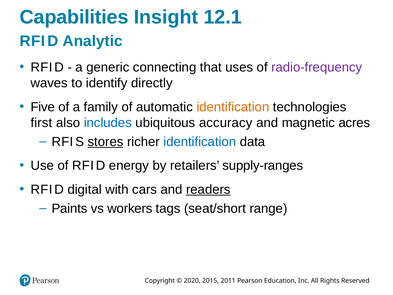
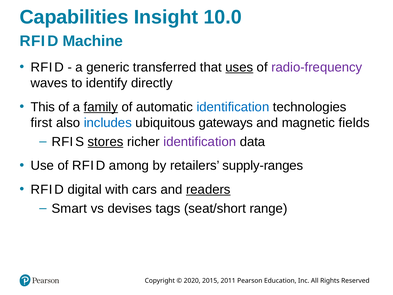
12.1: 12.1 -> 10.0
Analytic: Analytic -> Machine
connecting: connecting -> transferred
uses underline: none -> present
Five: Five -> This
family underline: none -> present
identification at (233, 107) colour: orange -> blue
accuracy: accuracy -> gateways
acres: acres -> fields
identification at (200, 142) colour: blue -> purple
energy: energy -> among
Paints: Paints -> Smart
workers: workers -> devises
